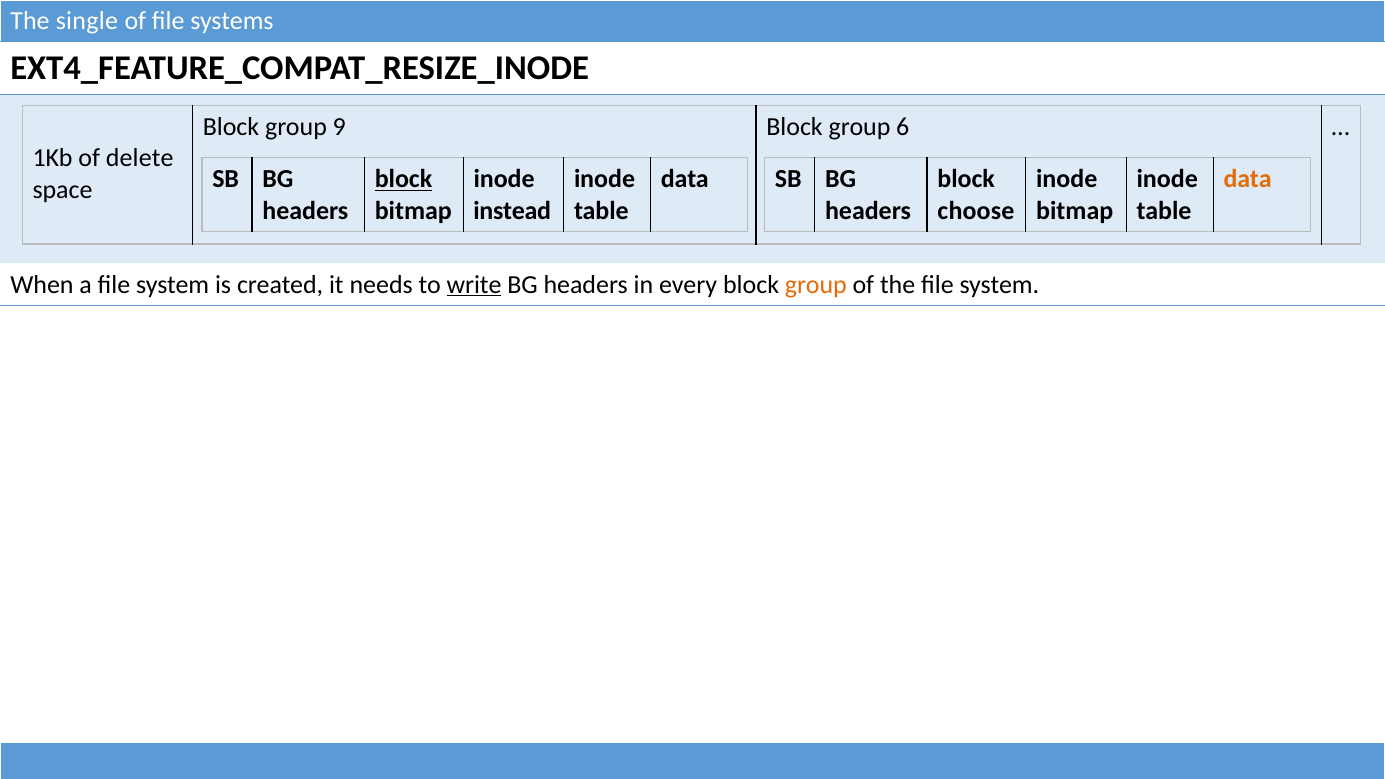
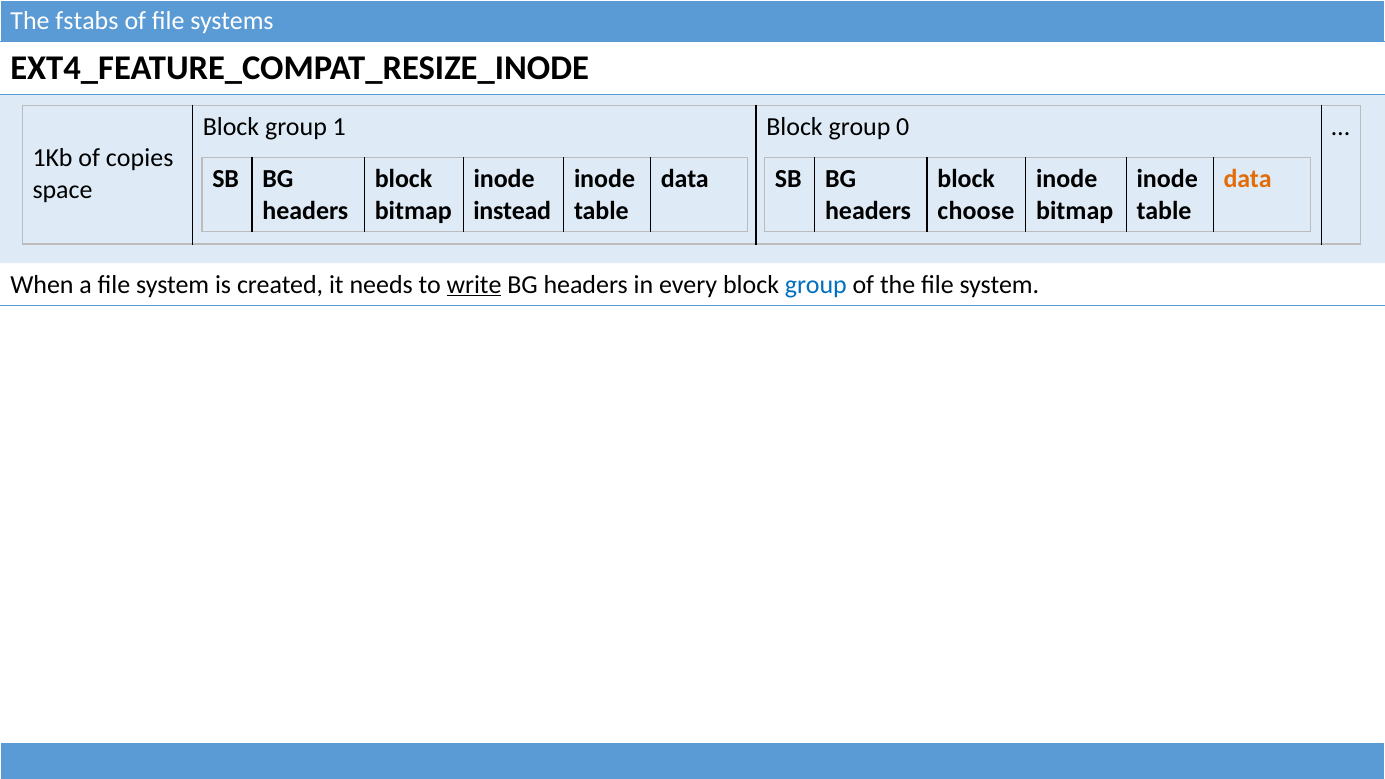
single: single -> fstabs
9: 9 -> 1
6: 6 -> 0
delete: delete -> copies
block at (404, 179) underline: present -> none
group at (816, 284) colour: orange -> blue
